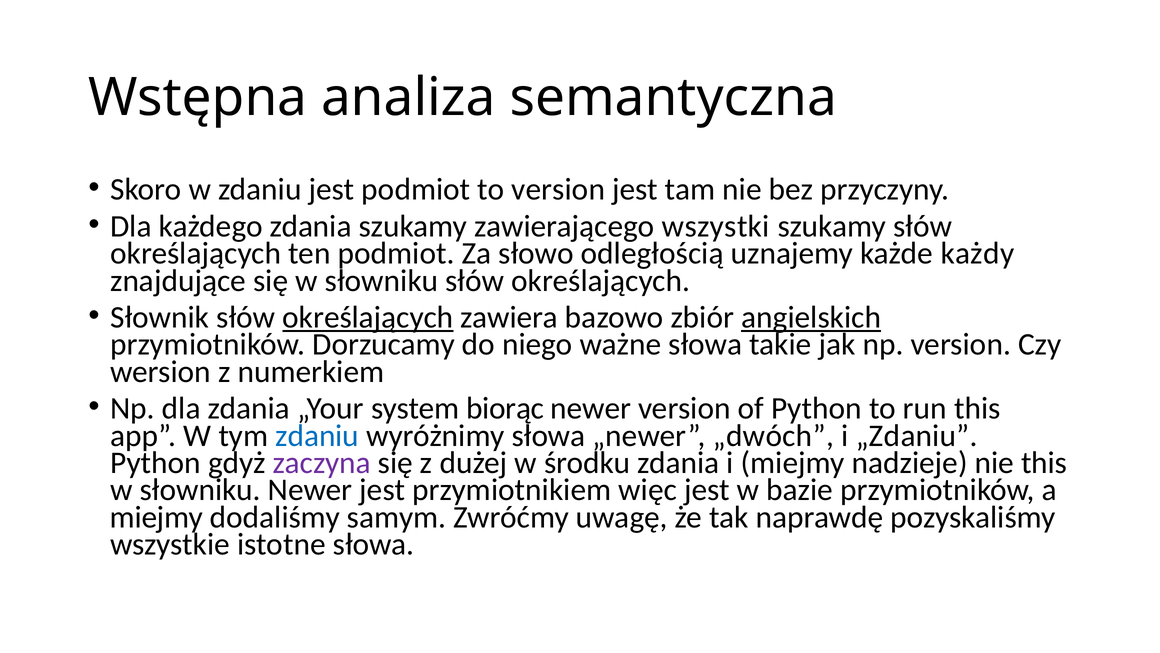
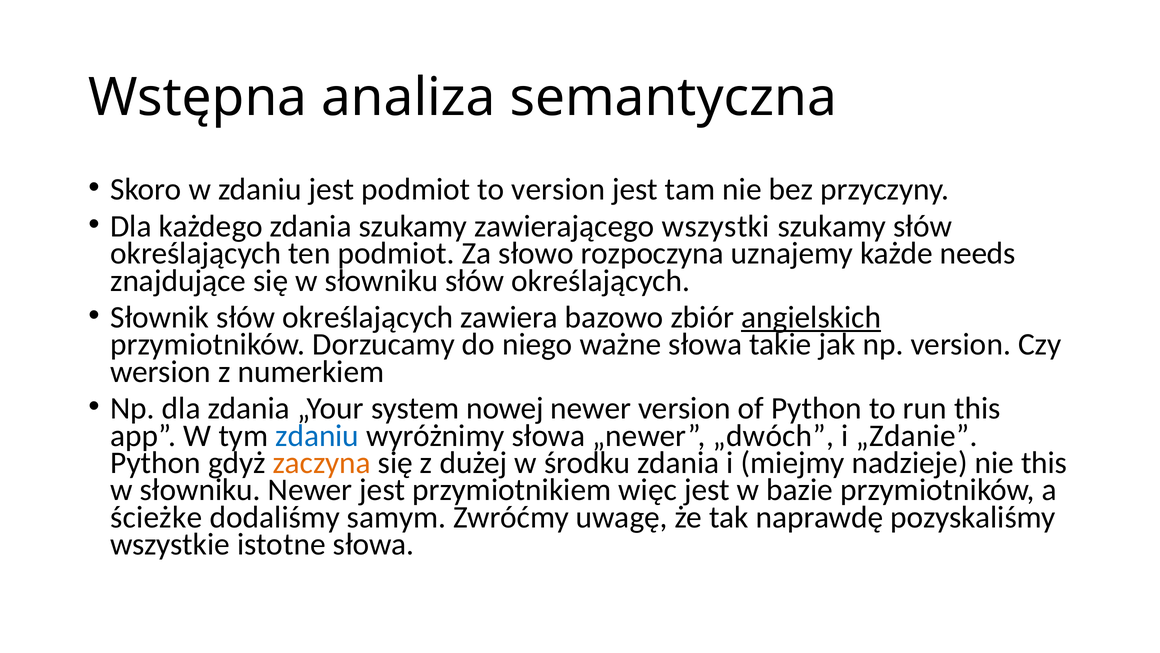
odległością: odległością -> rozpoczyna
każdy: każdy -> needs
określających at (368, 317) underline: present -> none
biorąc: biorąc -> nowej
„Zdaniu: „Zdaniu -> „Zdanie
zaczyna colour: purple -> orange
miejmy at (157, 517): miejmy -> ścieżke
